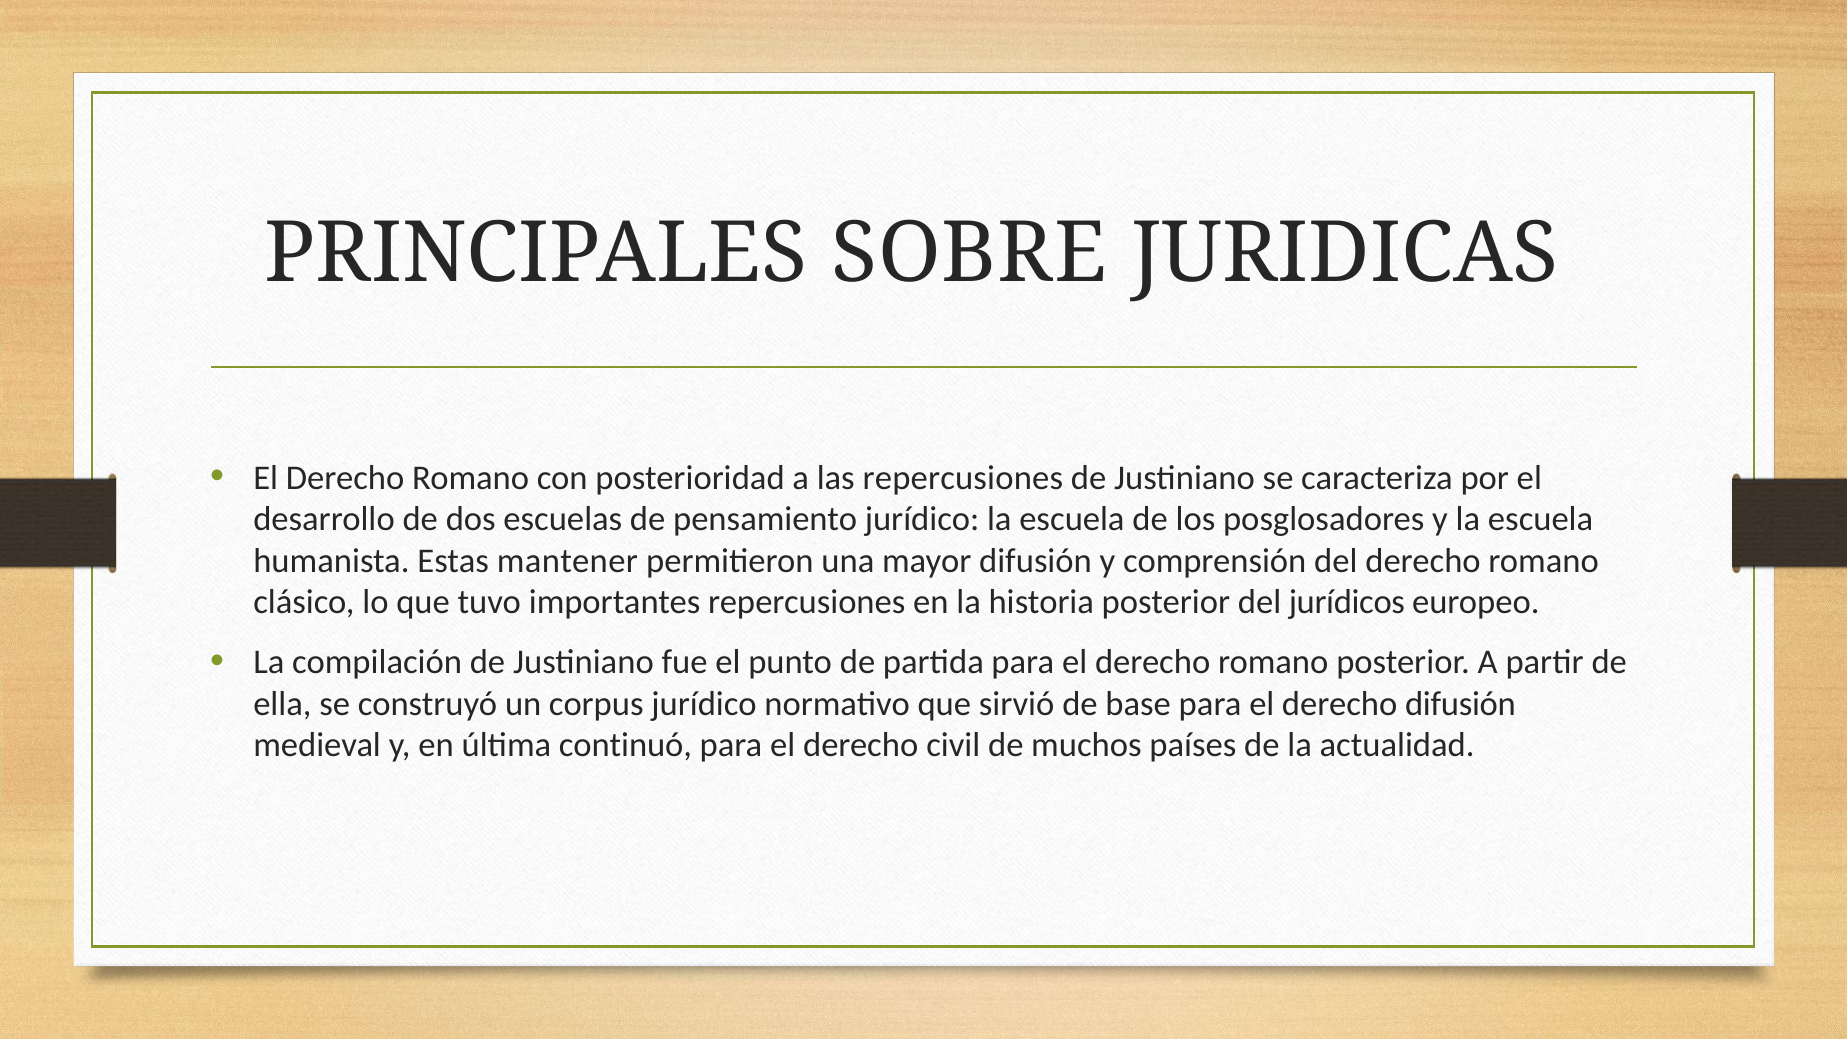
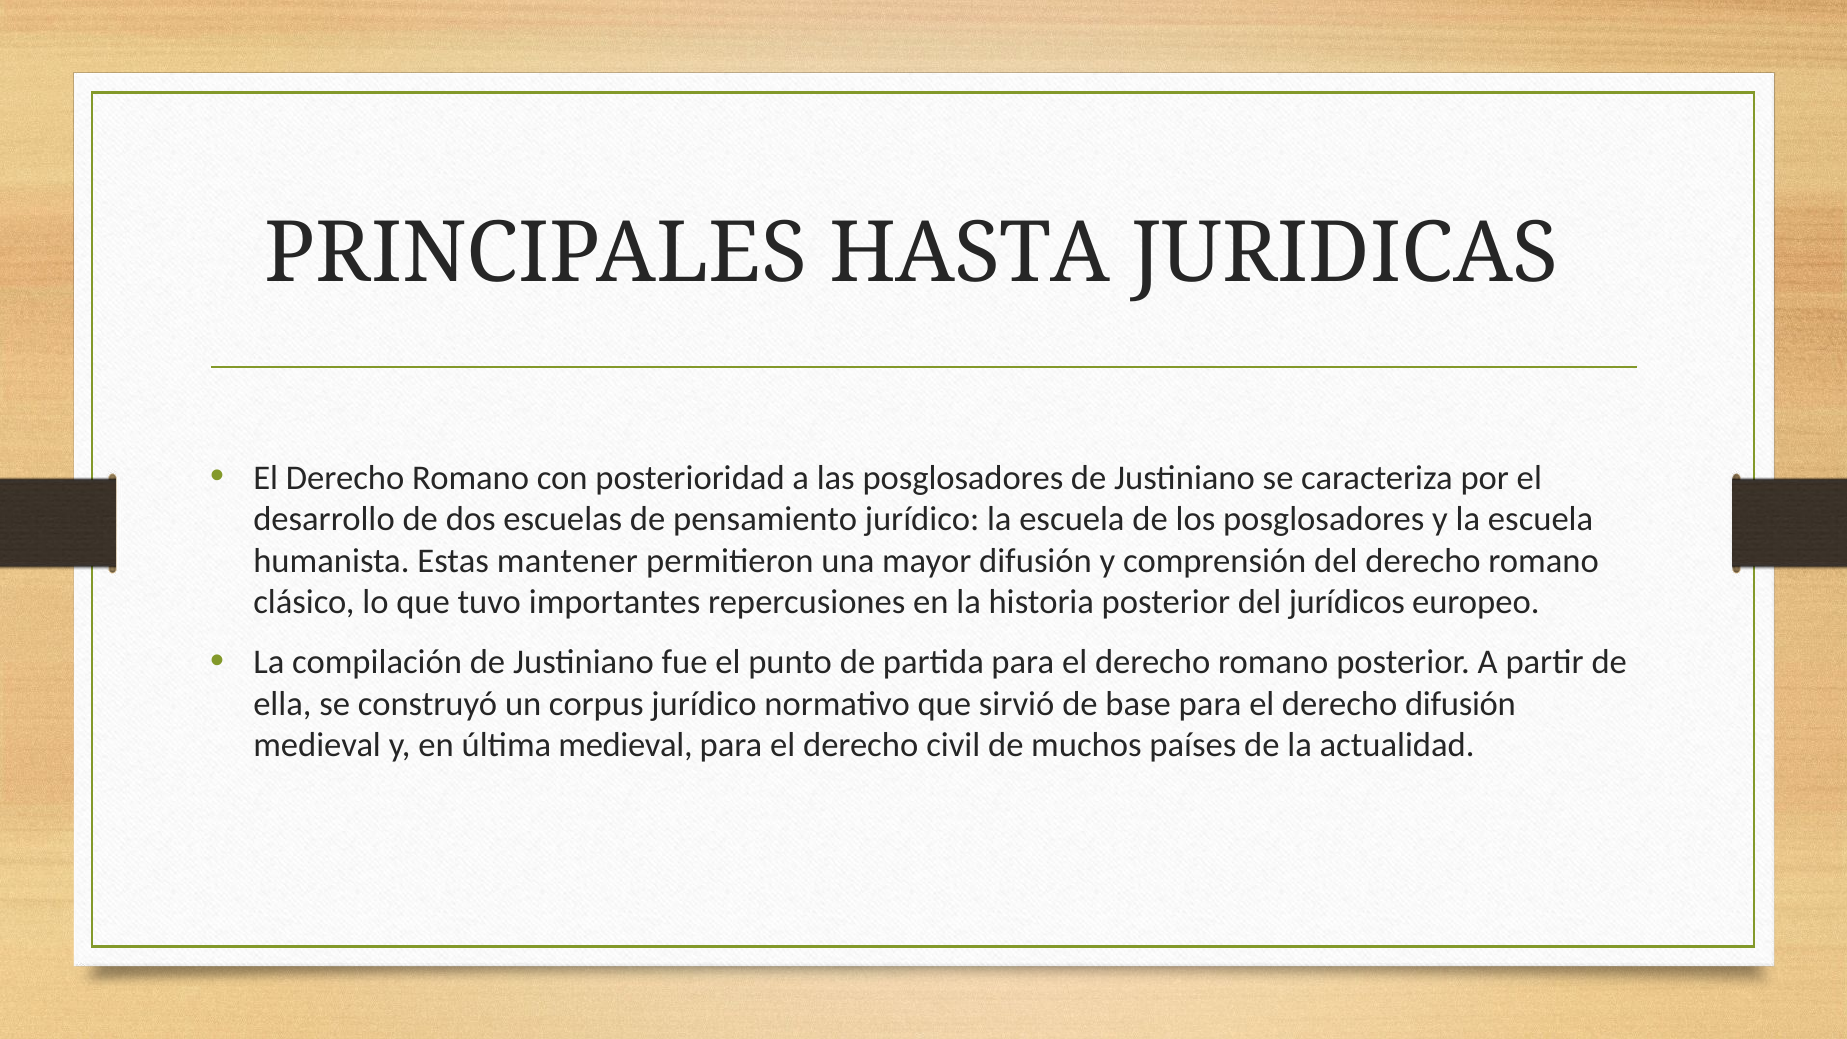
SOBRE: SOBRE -> HASTA
las repercusiones: repercusiones -> posglosadores
última continuó: continuó -> medieval
